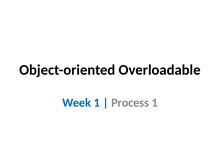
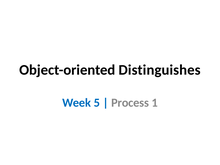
Overloadable: Overloadable -> Distinguishes
Week 1: 1 -> 5
